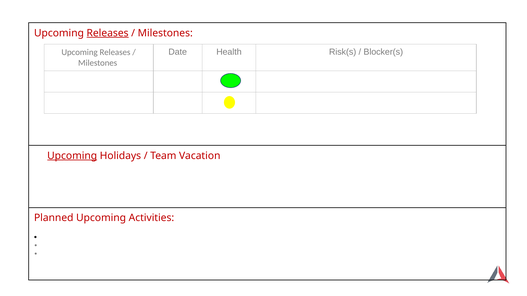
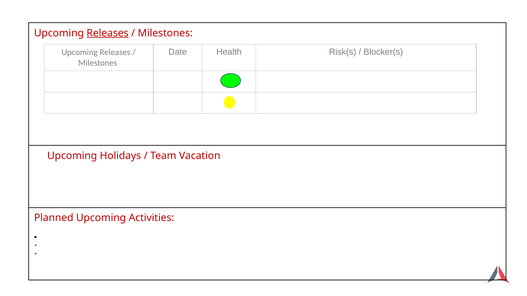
Upcoming at (72, 156) underline: present -> none
